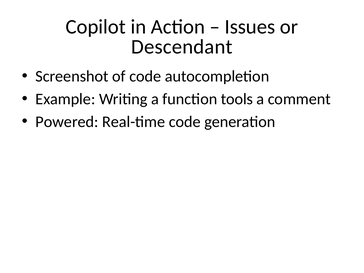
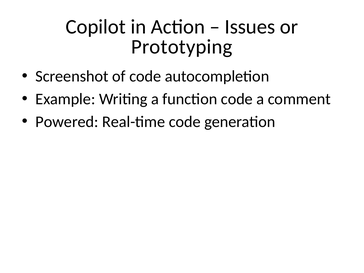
Descendant: Descendant -> Prototyping
function tools: tools -> code
